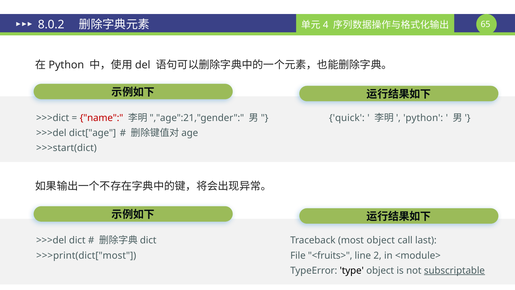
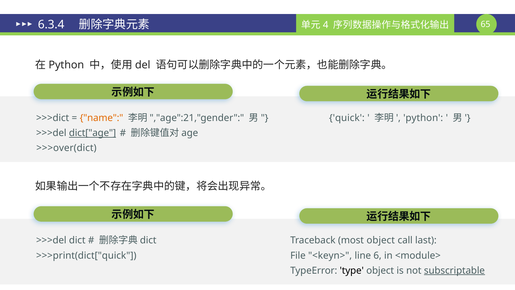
8.0.2: 8.0.2 -> 6.3.4
name colour: red -> orange
dict["age underline: none -> present
>>>start(dict: >>>start(dict -> >>>over(dict
>>>print(dict["most: >>>print(dict["most -> >>>print(dict["quick
<fruits>: <fruits> -> <keyn>
2: 2 -> 6
